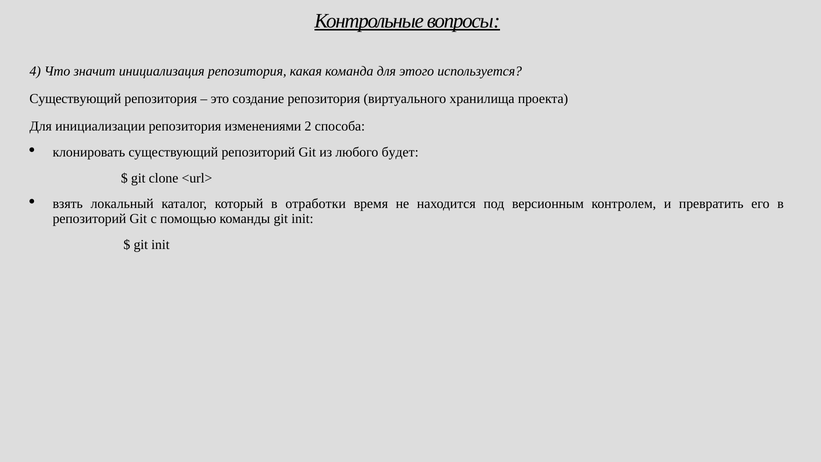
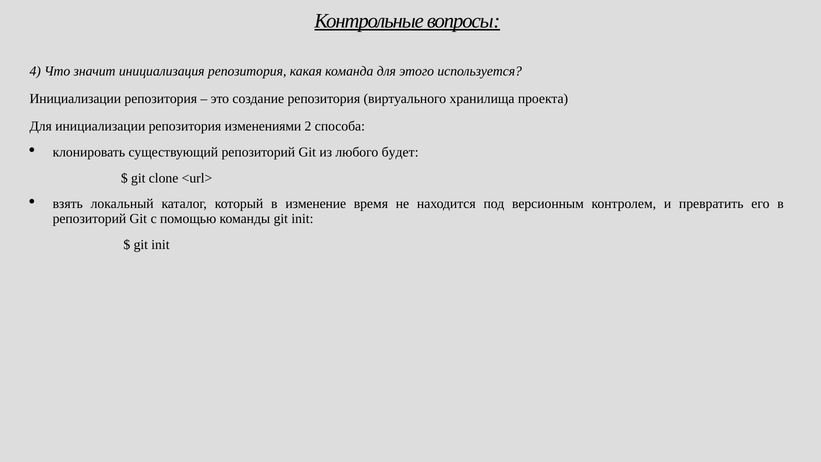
Существующий at (75, 99): Существующий -> Инициализации
отработки: отработки -> изменение
